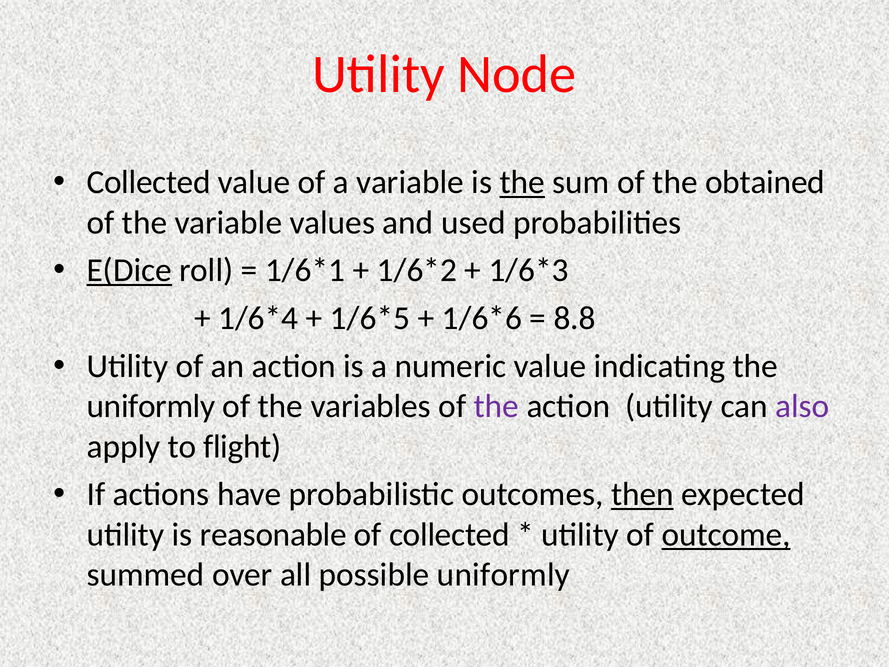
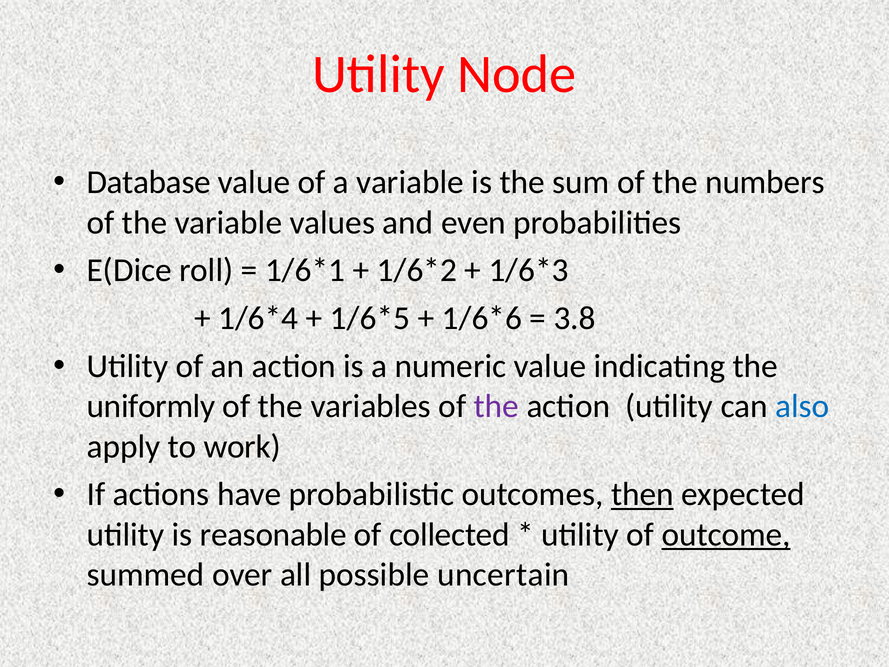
Collected at (149, 182): Collected -> Database
the at (522, 182) underline: present -> none
obtained: obtained -> numbers
used: used -> even
E(Dice underline: present -> none
8.8: 8.8 -> 3.8
also colour: purple -> blue
flight: flight -> work
possible uniformly: uniformly -> uncertain
